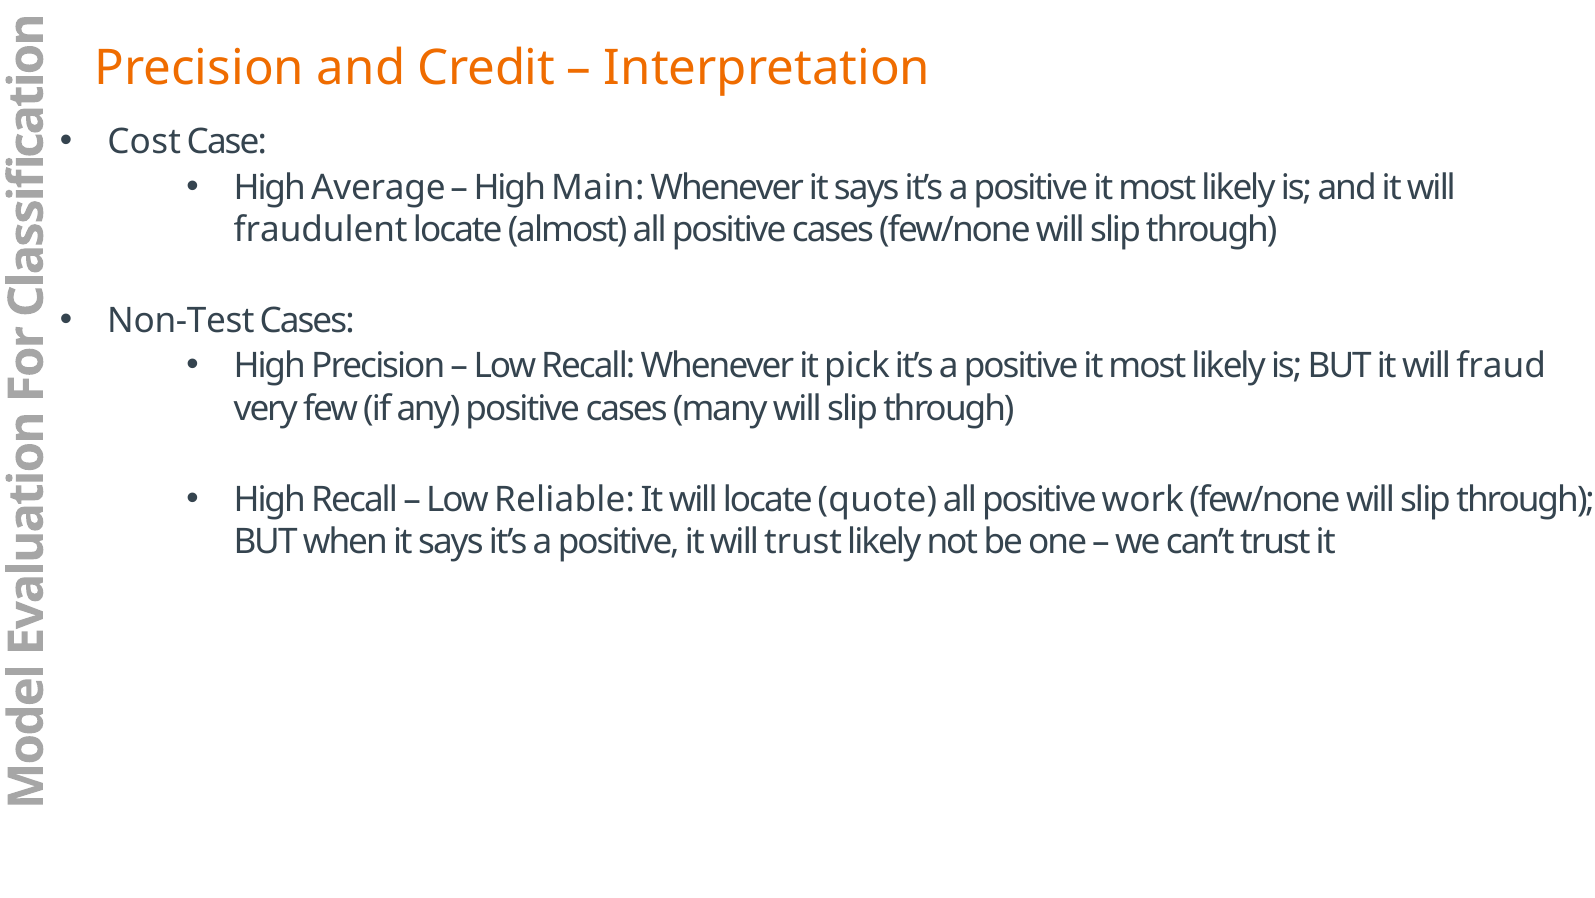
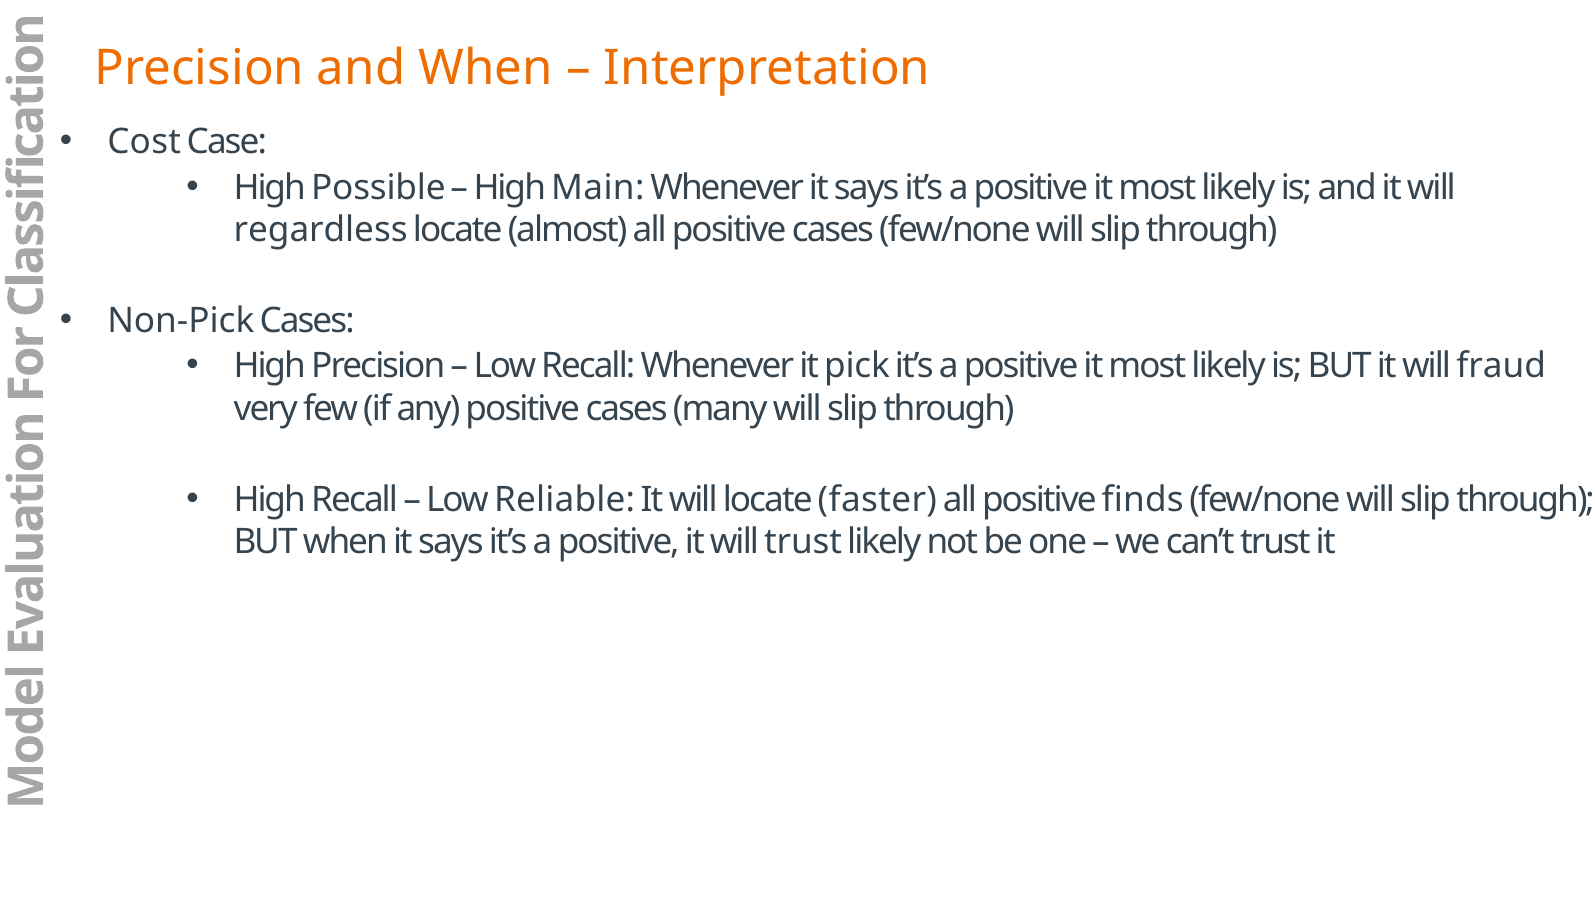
and Credit: Credit -> When
Average: Average -> Possible
fraudulent: fraudulent -> regardless
Non-Test: Non-Test -> Non-Pick
quote: quote -> faster
work: work -> finds
